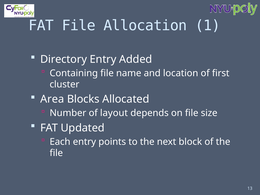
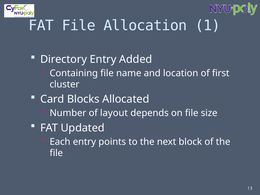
Area: Area -> Card
